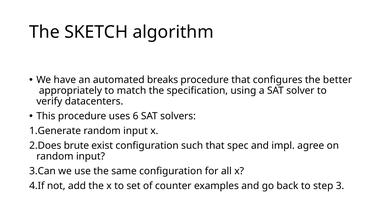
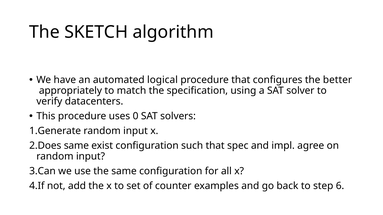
breaks: breaks -> logical
6: 6 -> 0
brute at (76, 146): brute -> same
3: 3 -> 6
